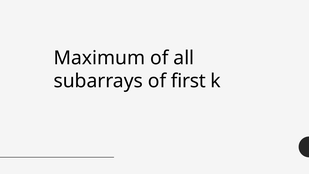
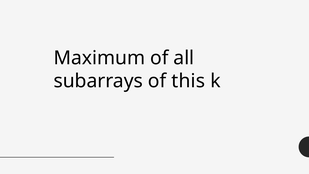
first: first -> this
